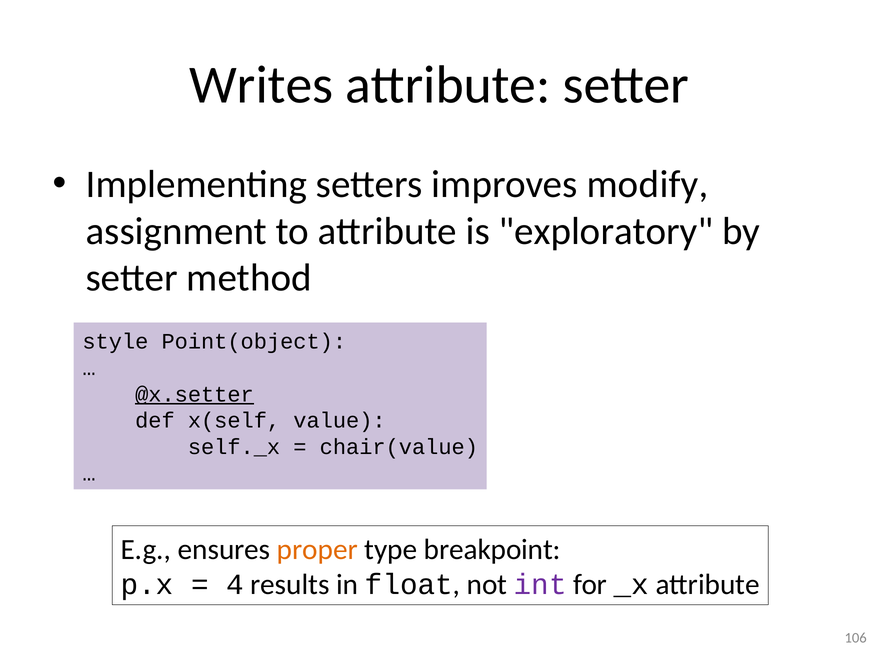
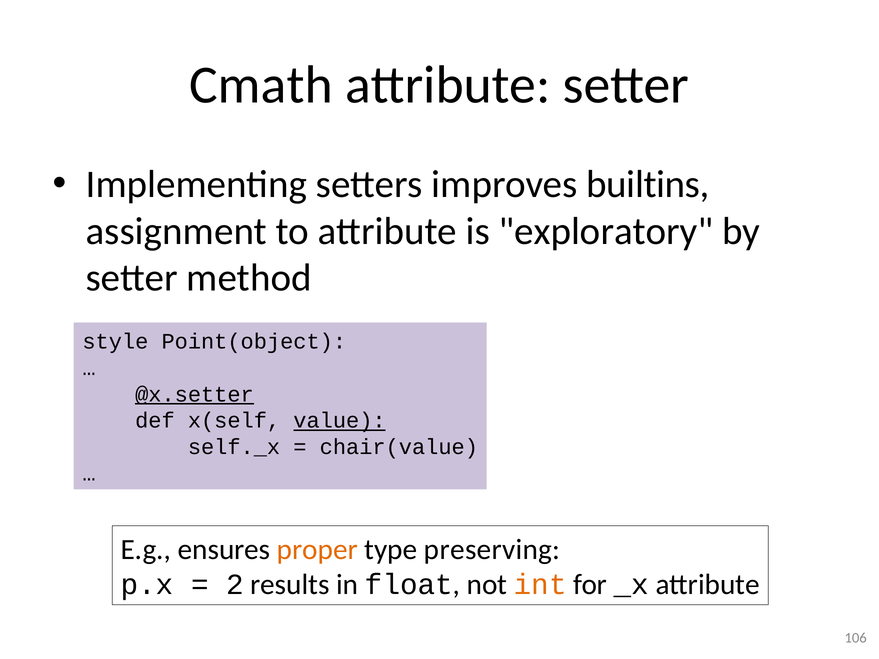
Writes: Writes -> Cmath
modify: modify -> builtins
value underline: none -> present
breakpoint: breakpoint -> preserving
4: 4 -> 2
int colour: purple -> orange
